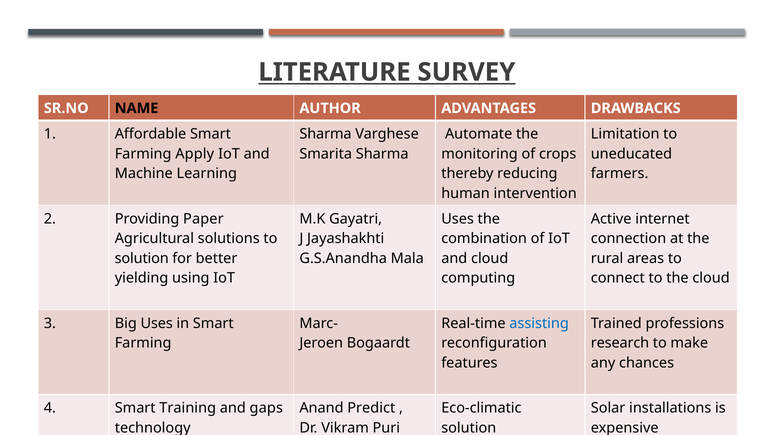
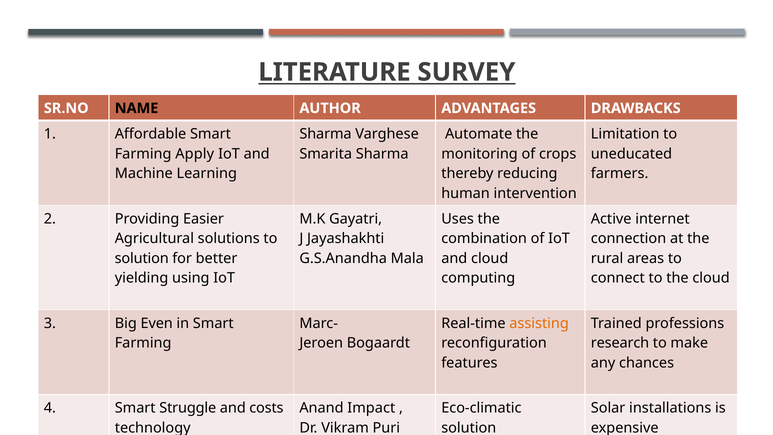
Paper: Paper -> Easier
Big Uses: Uses -> Even
assisting colour: blue -> orange
Training: Training -> Struggle
gaps: gaps -> costs
Predict: Predict -> Impact
